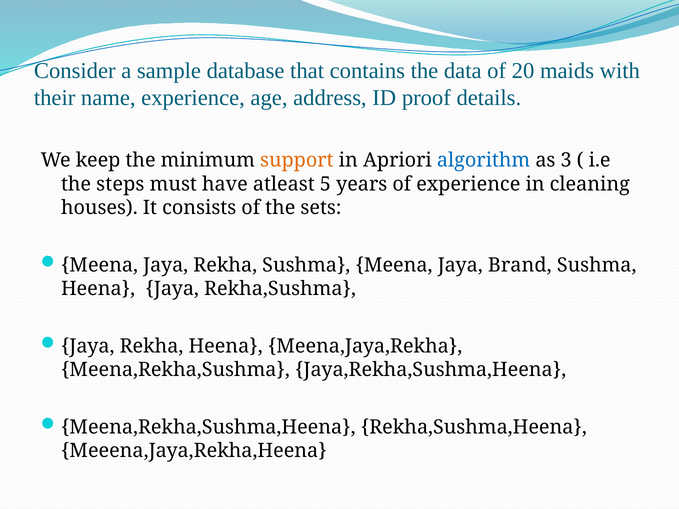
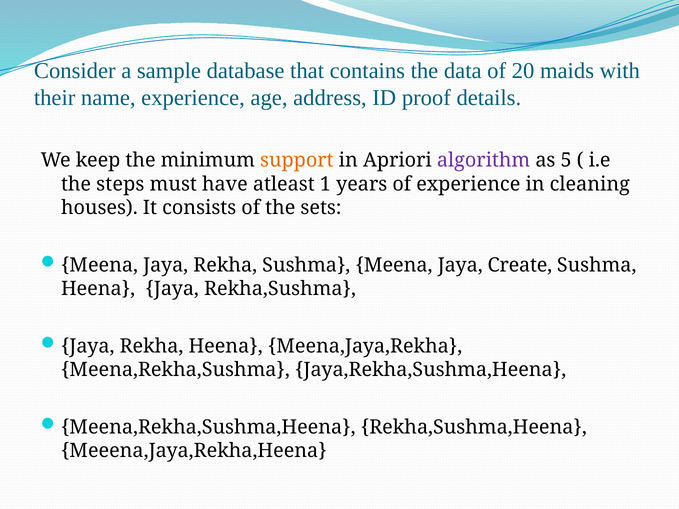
algorithm colour: blue -> purple
3: 3 -> 5
5: 5 -> 1
Brand: Brand -> Create
